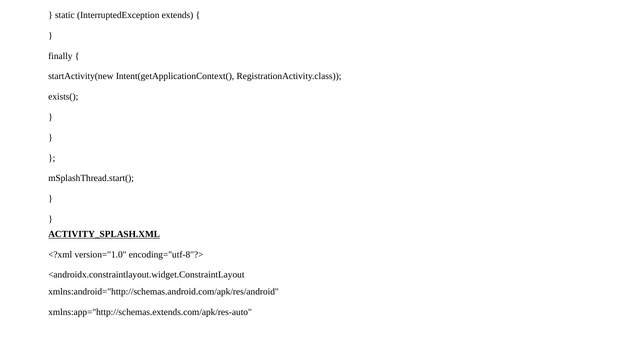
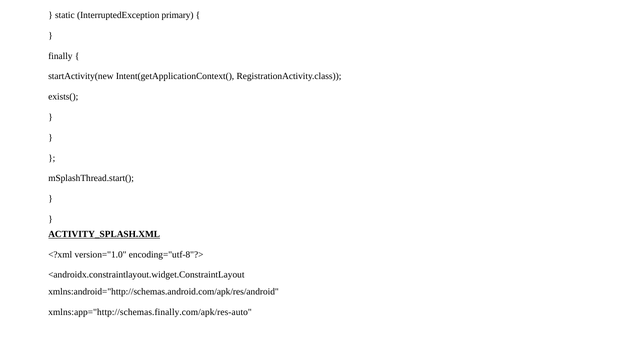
extends: extends -> primary
xmlns:app="http://schemas.extends.com/apk/res-auto: xmlns:app="http://schemas.extends.com/apk/res-auto -> xmlns:app="http://schemas.finally.com/apk/res-auto
